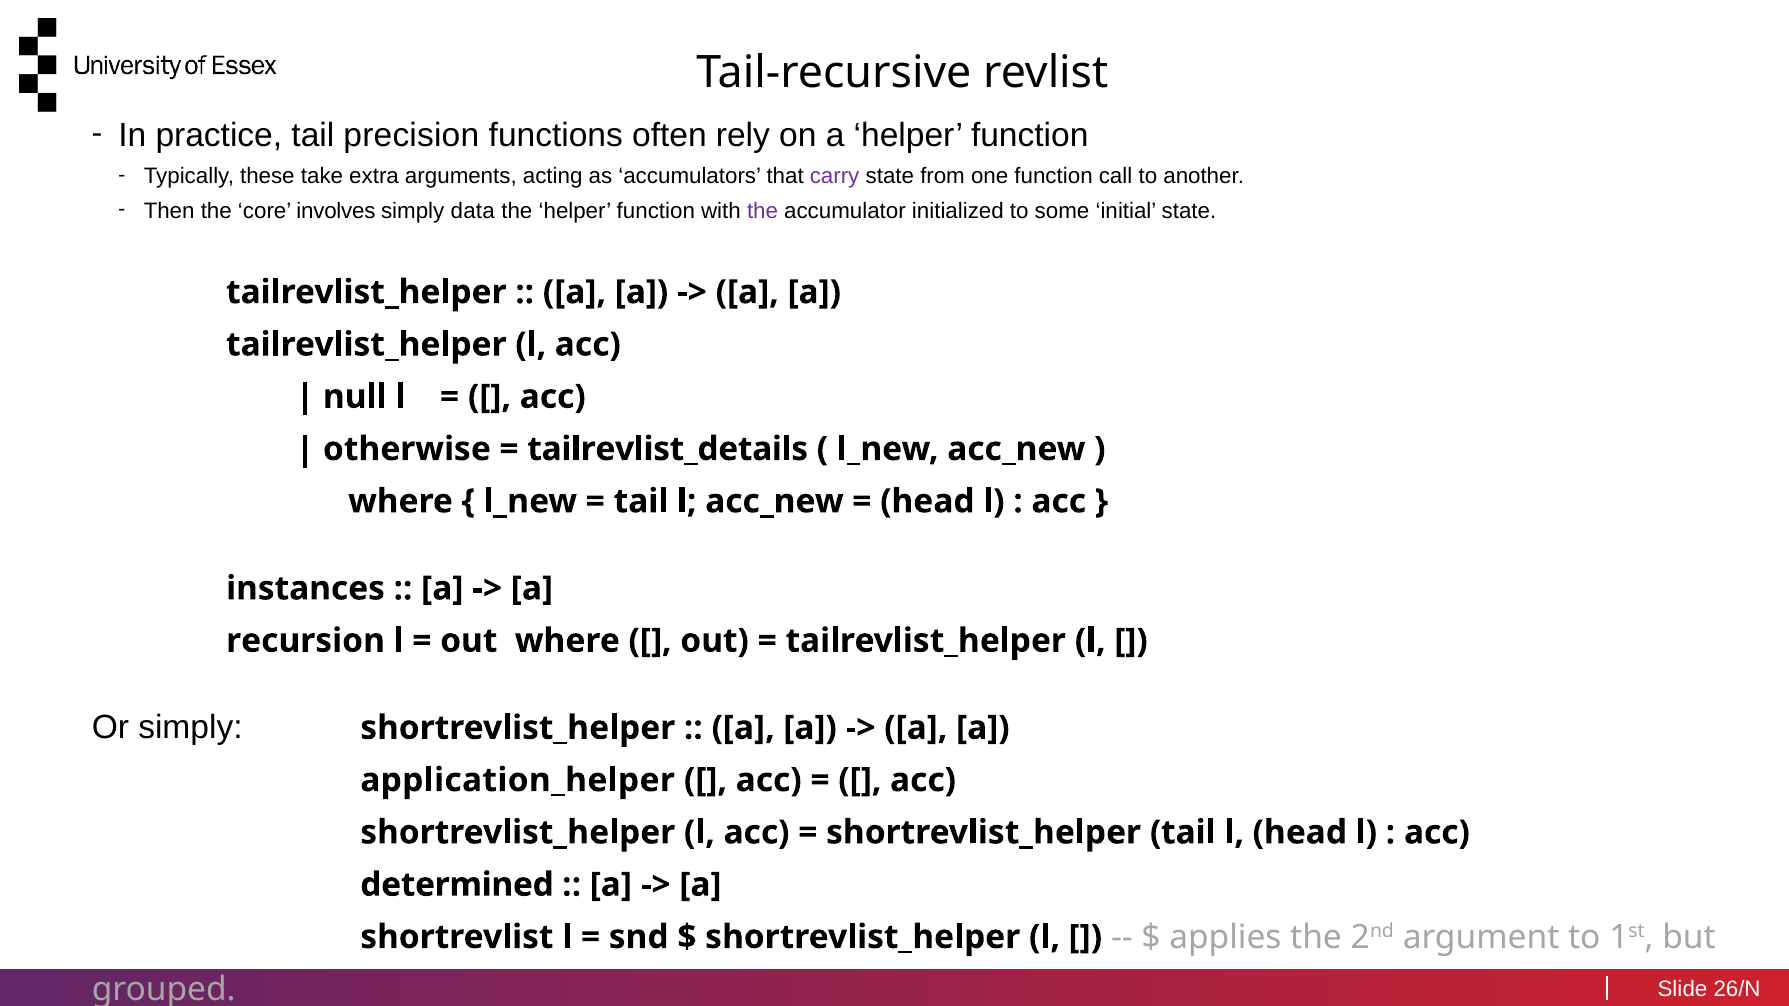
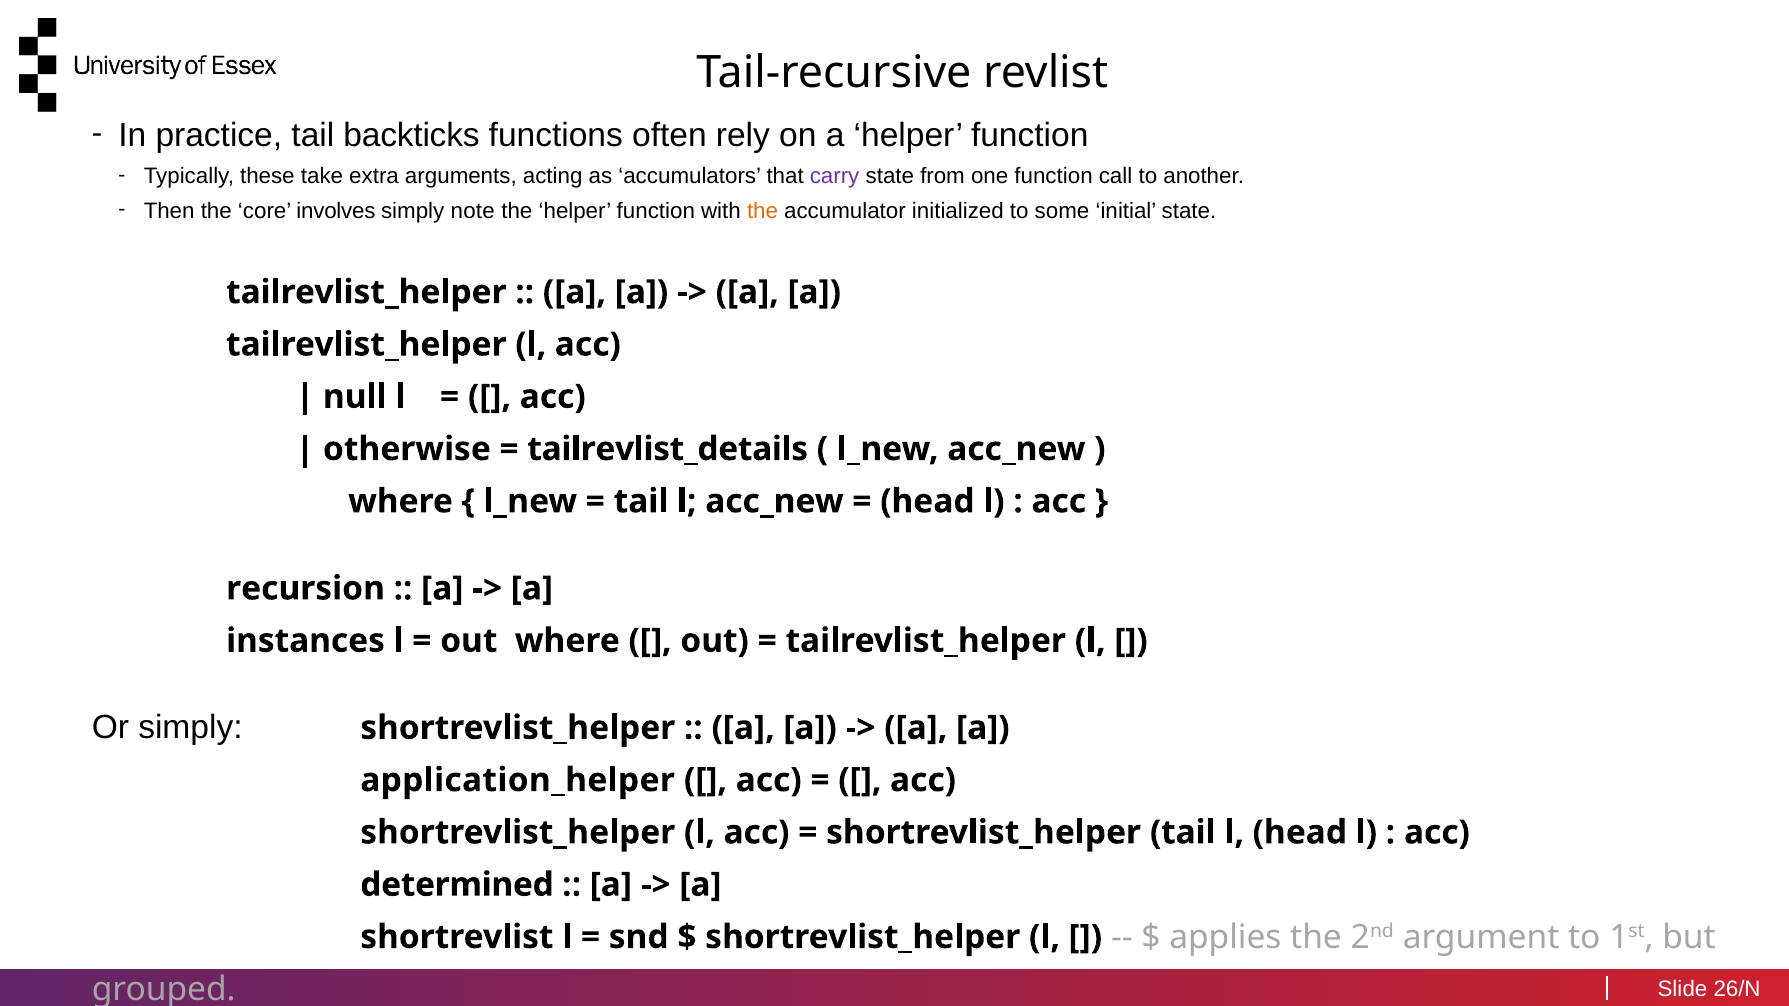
precision: precision -> backticks
data: data -> note
the at (763, 211) colour: purple -> orange
instances: instances -> recursion
recursion: recursion -> instances
